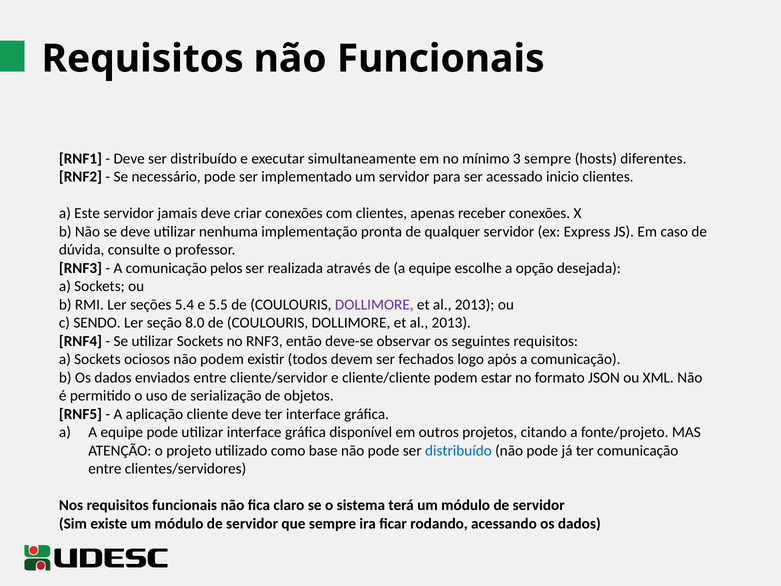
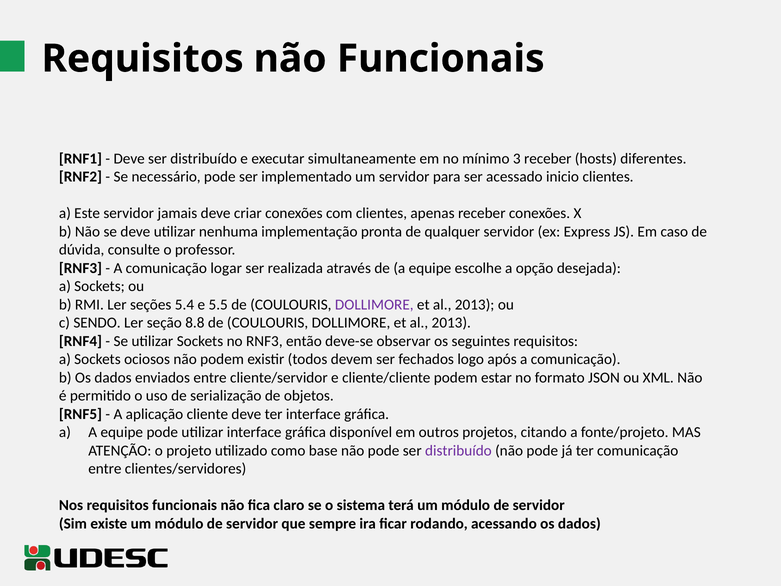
3 sempre: sempre -> receber
pelos: pelos -> logar
8.0: 8.0 -> 8.8
distribuído at (458, 450) colour: blue -> purple
